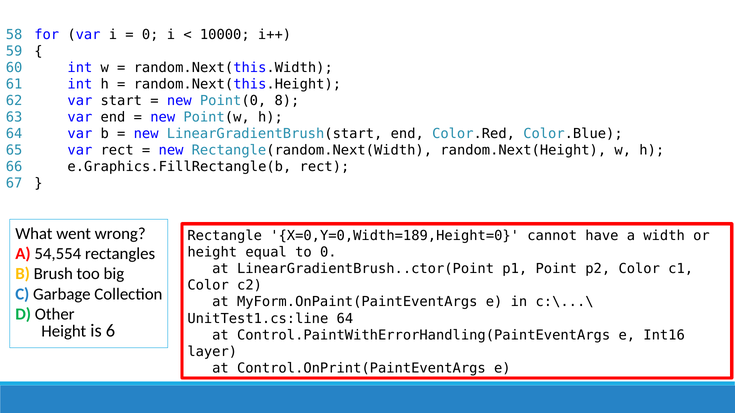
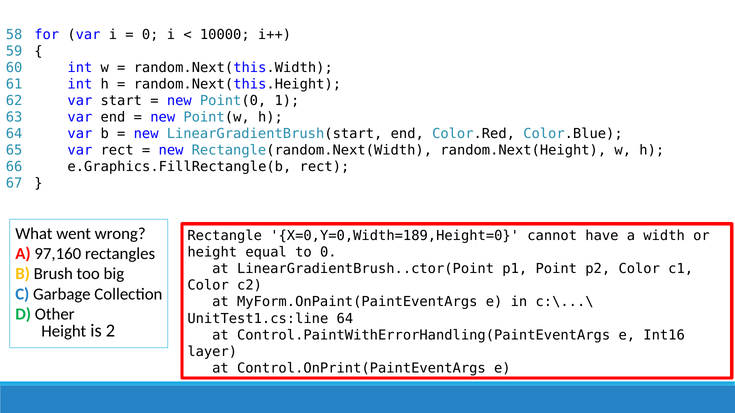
8: 8 -> 1
54,554: 54,554 -> 97,160
6: 6 -> 2
